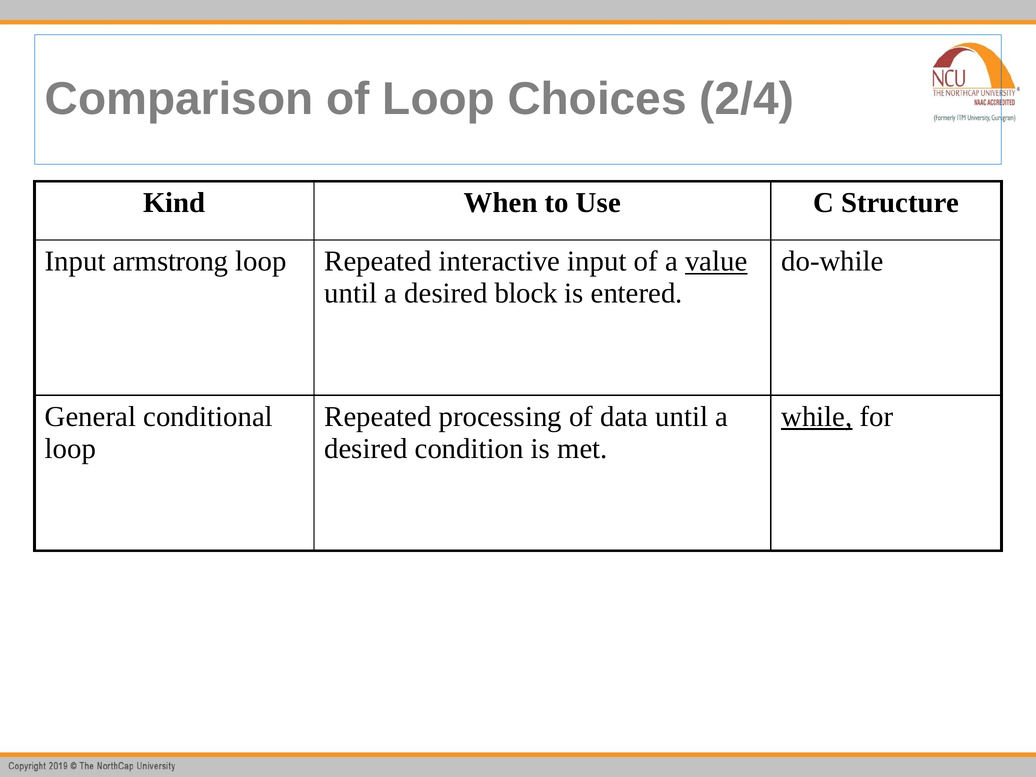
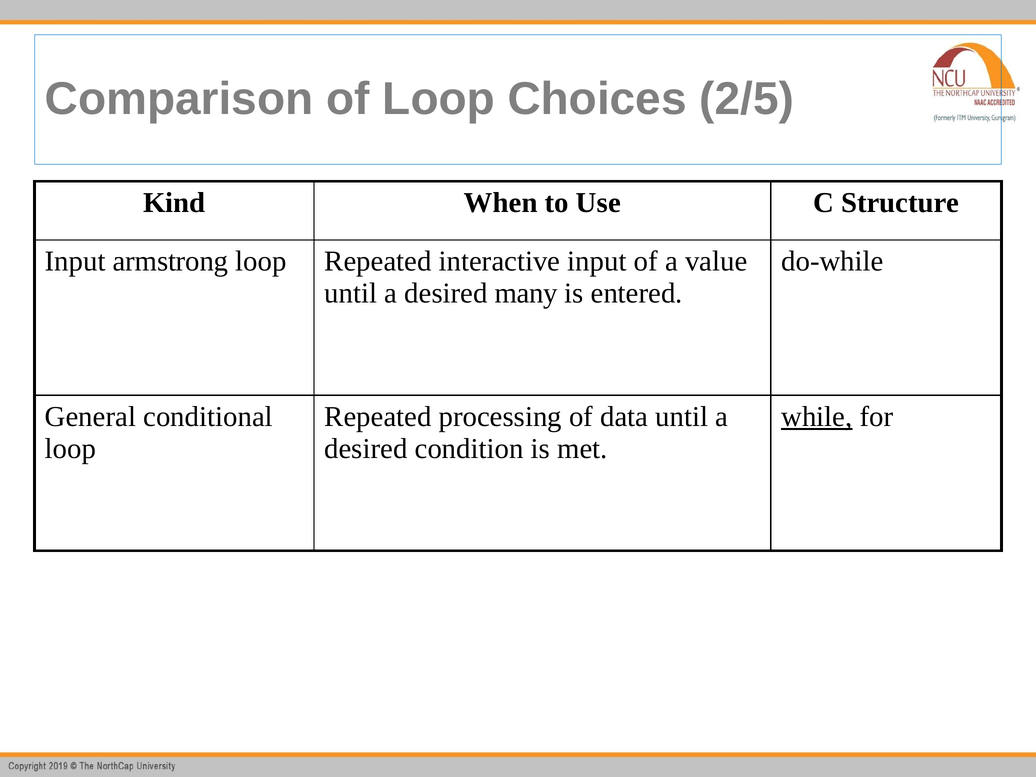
2/4: 2/4 -> 2/5
value underline: present -> none
block: block -> many
